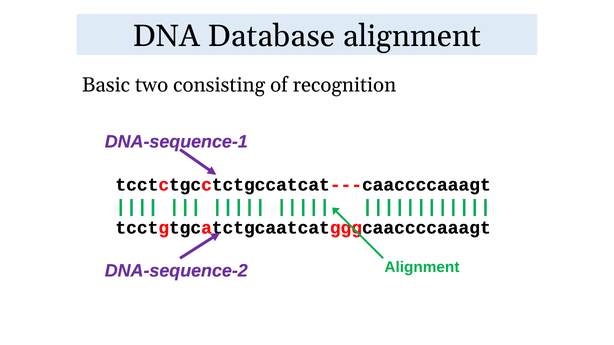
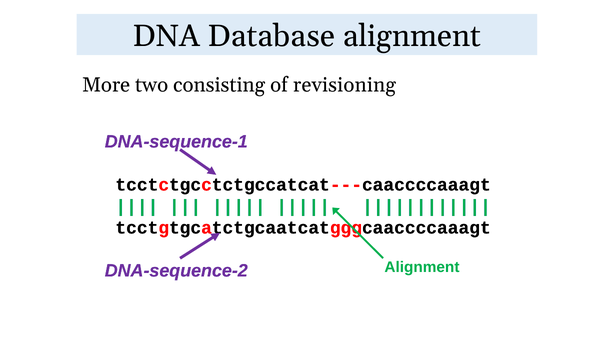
Basic: Basic -> More
recognition: recognition -> revisioning
